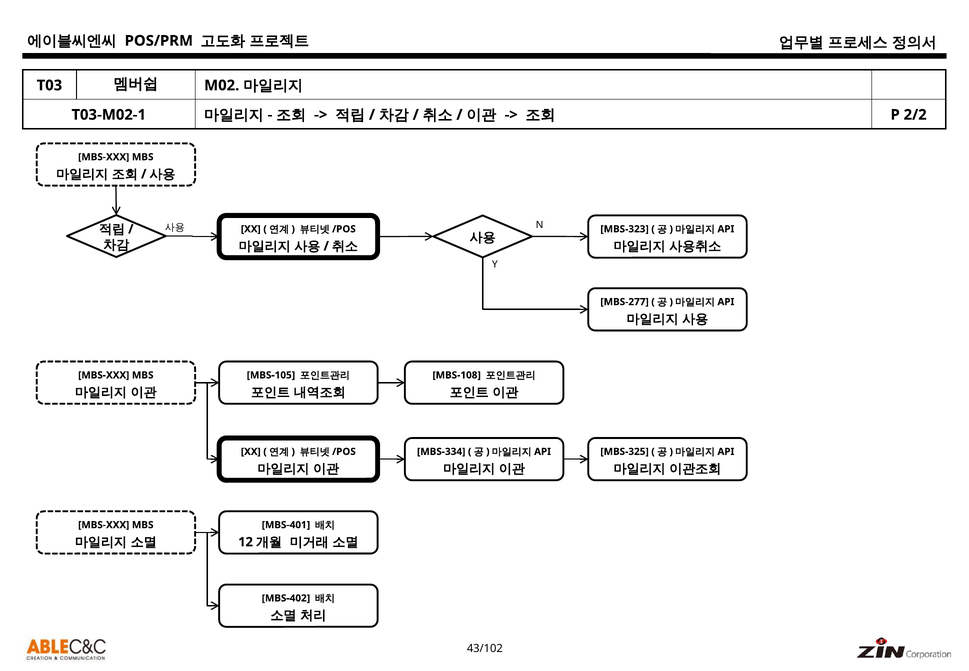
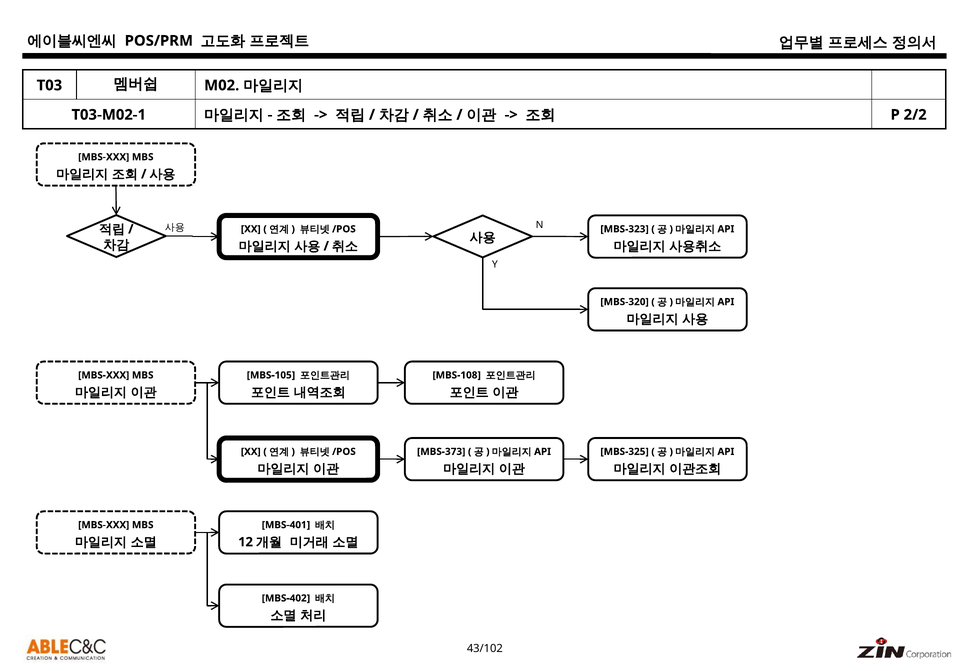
MBS-277: MBS-277 -> MBS-320
MBS-334: MBS-334 -> MBS-373
